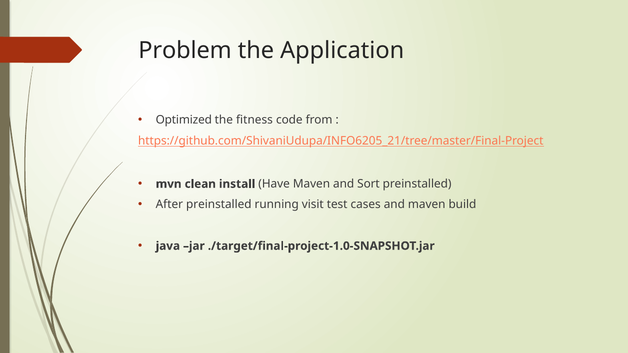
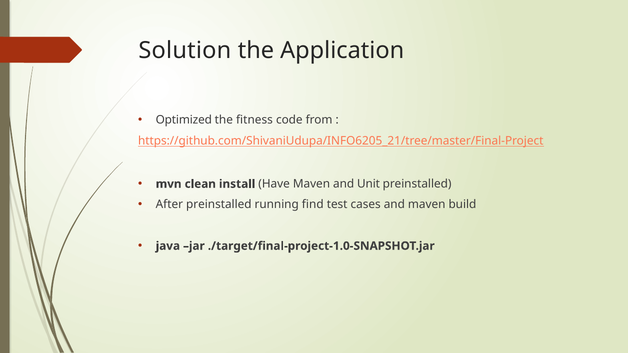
Problem: Problem -> Solution
Sort: Sort -> Unit
visit: visit -> find
